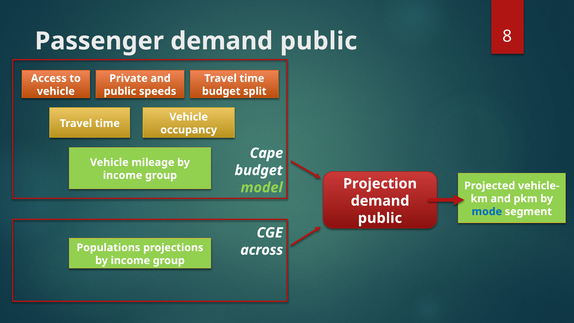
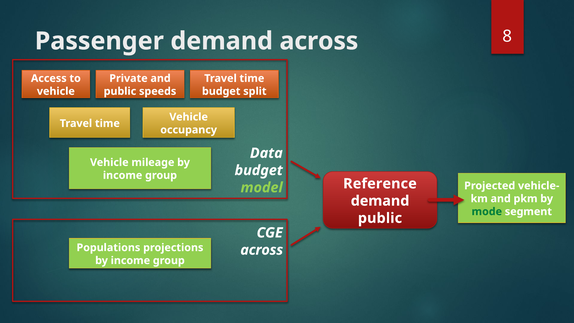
public at (319, 41): public -> across
Cape: Cape -> Data
Projection: Projection -> Reference
mode colour: blue -> green
